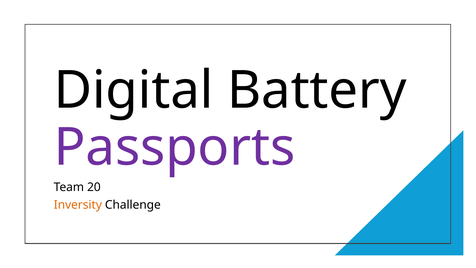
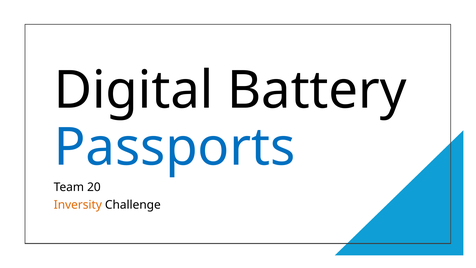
Passports colour: purple -> blue
